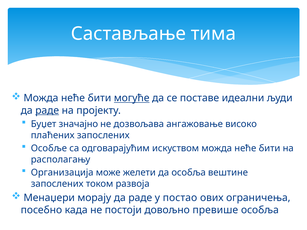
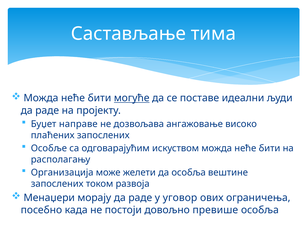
раде at (47, 111) underline: present -> none
значајно: значајно -> направе
постао: постао -> уговор
